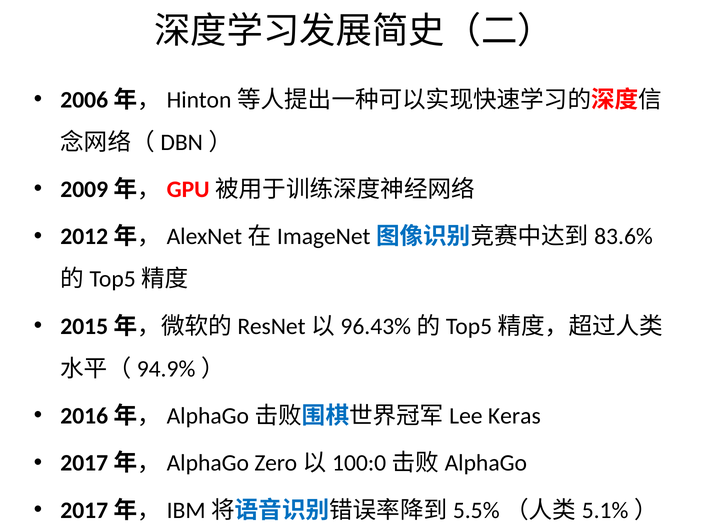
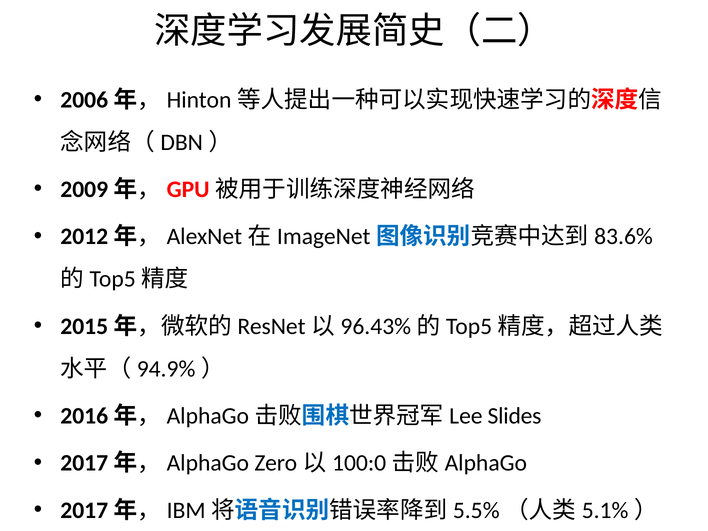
Keras: Keras -> Slides
